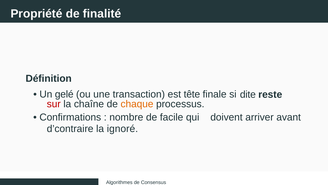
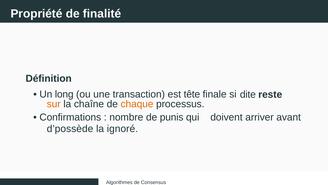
gelé: gelé -> long
sur colour: red -> orange
facile: facile -> punis
d’contraire: d’contraire -> d’possède
